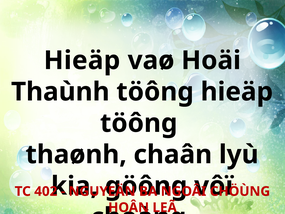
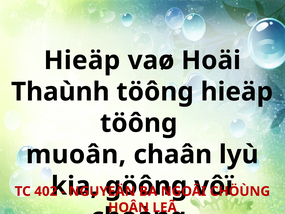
thaønh: thaønh -> muoân
